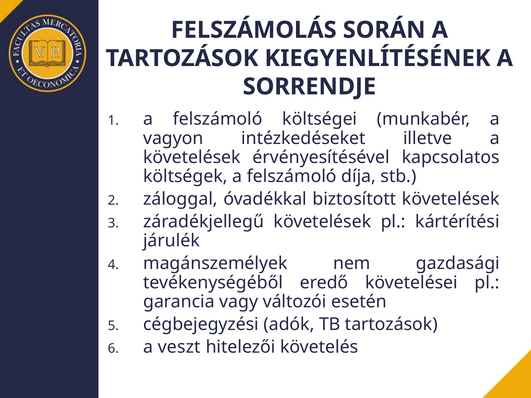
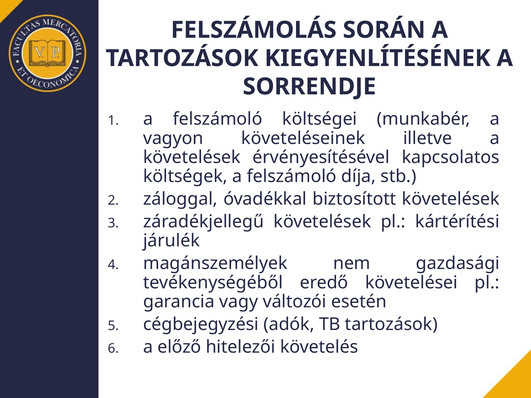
intézkedéseket: intézkedéseket -> követeléseinek
veszt: veszt -> előző
